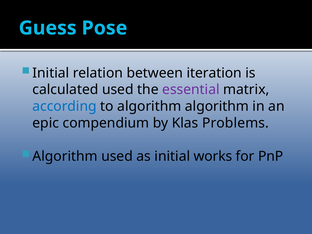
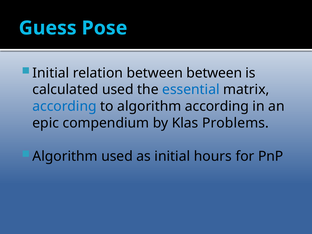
between iteration: iteration -> between
essential colour: purple -> blue
algorithm algorithm: algorithm -> according
works: works -> hours
